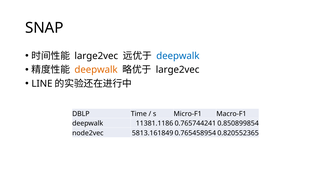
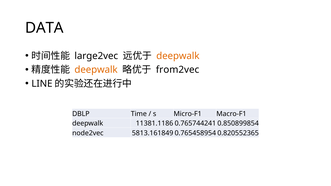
SNAP: SNAP -> DATA
deepwalk at (178, 56) colour: blue -> orange
large2vec at (178, 70): large2vec -> from2vec
